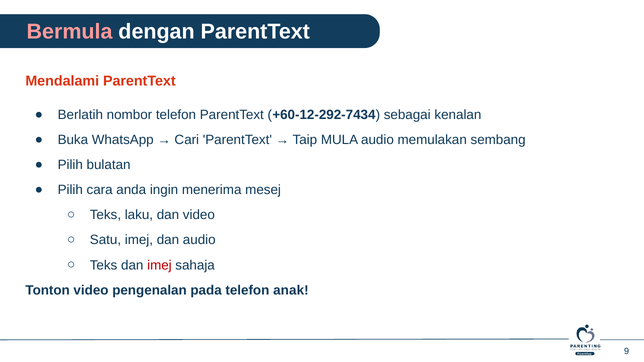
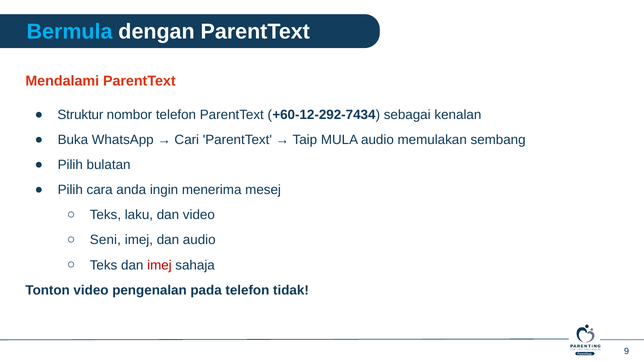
Bermula colour: pink -> light blue
Berlatih: Berlatih -> Struktur
Satu: Satu -> Seni
anak: anak -> tidak
